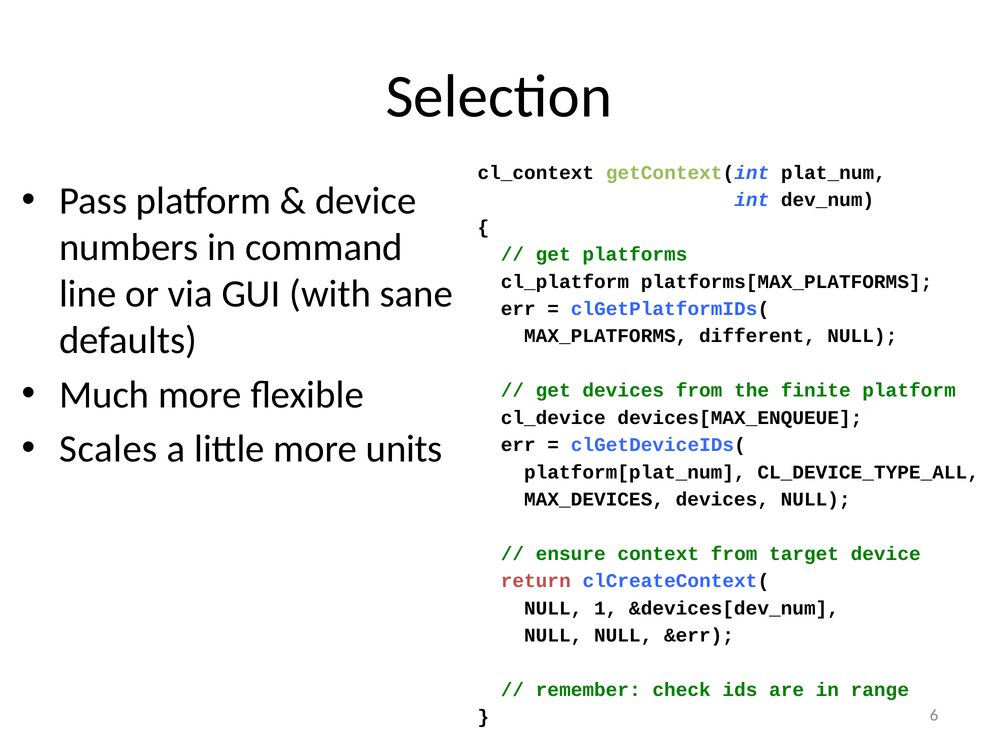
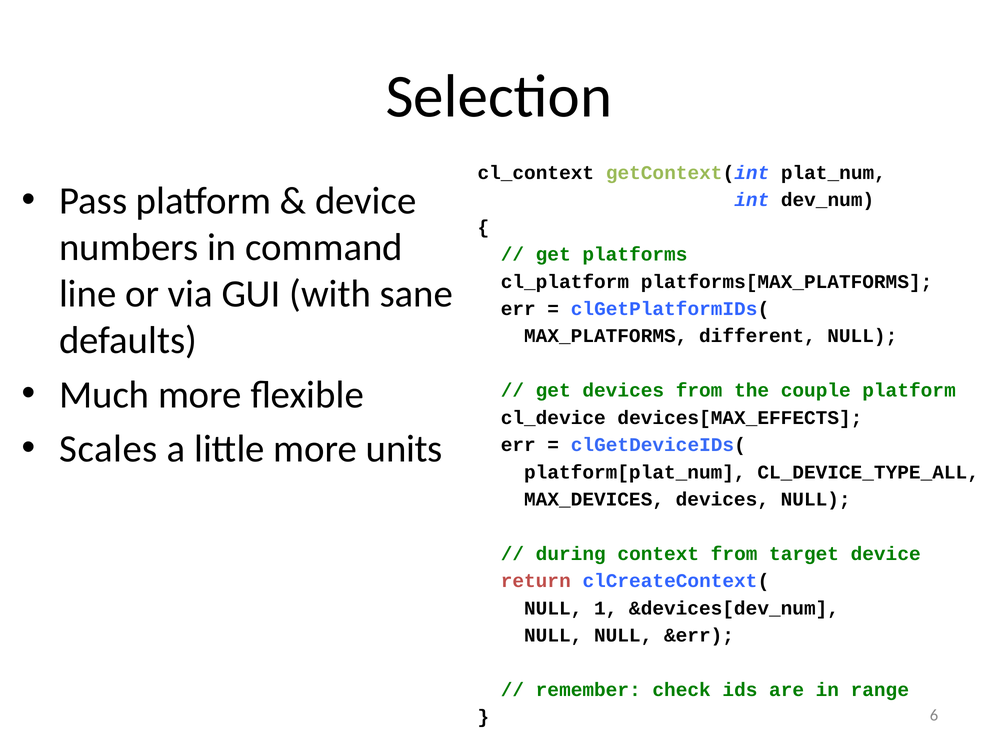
finite: finite -> couple
devices[MAX_ENQUEUE: devices[MAX_ENQUEUE -> devices[MAX_EFFECTS
ensure: ensure -> during
